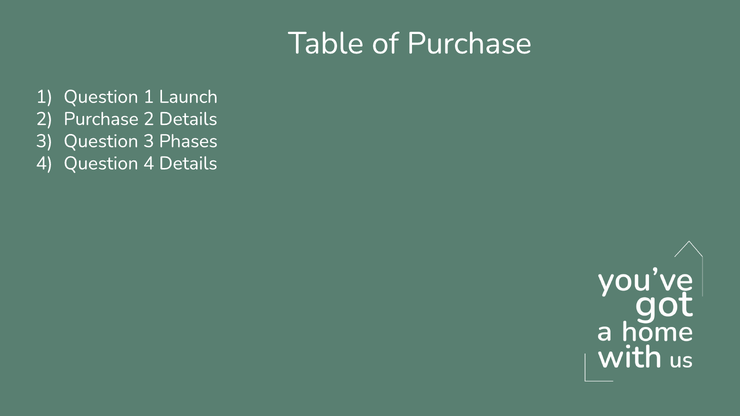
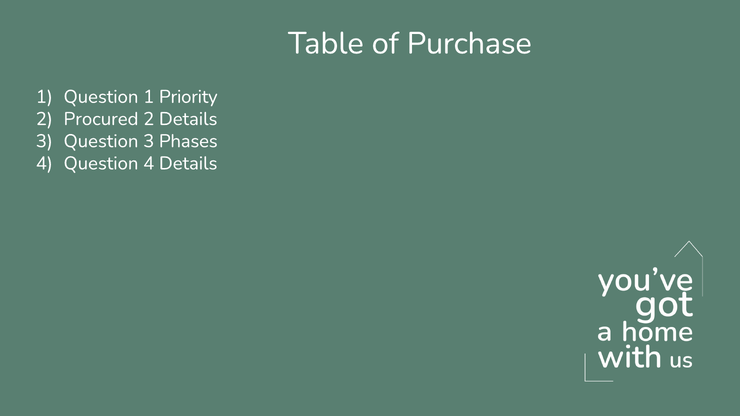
Launch: Launch -> Priority
2 Purchase: Purchase -> Procured
